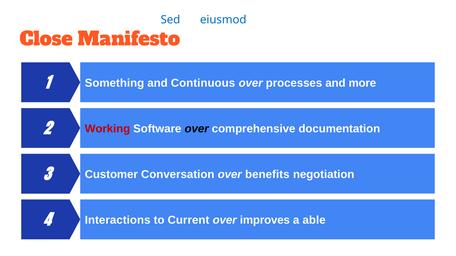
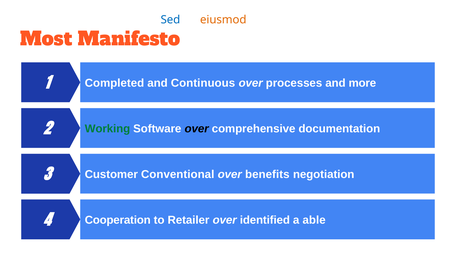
eiusmod colour: blue -> orange
Close: Close -> Most
Something: Something -> Completed
Working colour: red -> green
Conversation: Conversation -> Conventional
Interactions: Interactions -> Cooperation
Current: Current -> Retailer
improves: improves -> identified
